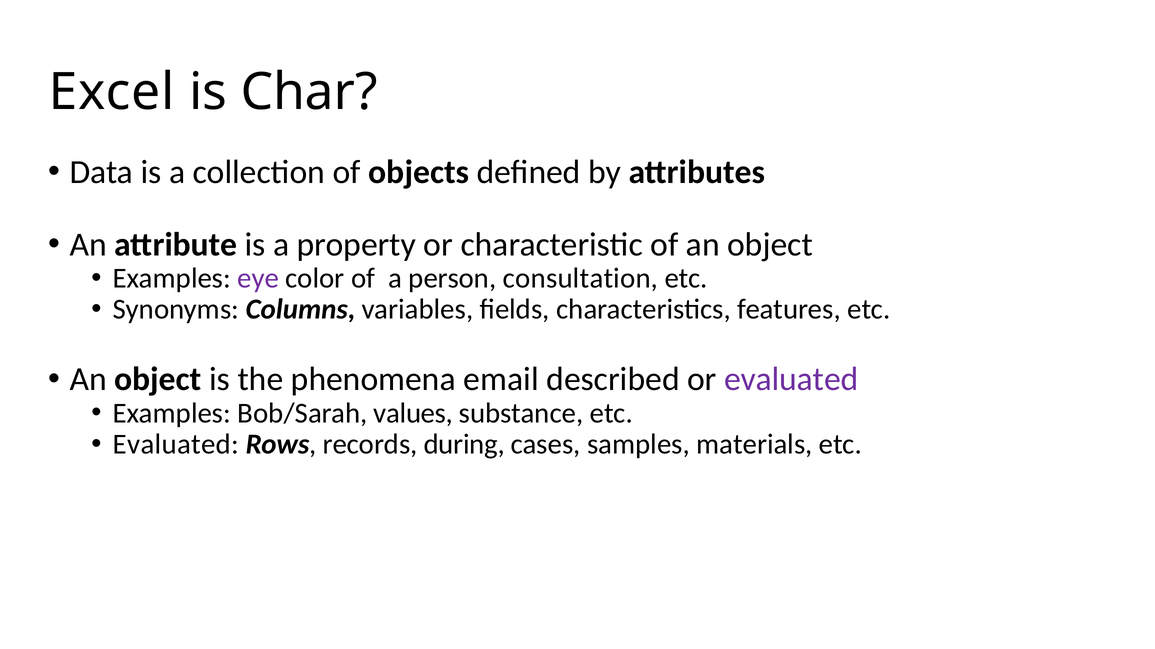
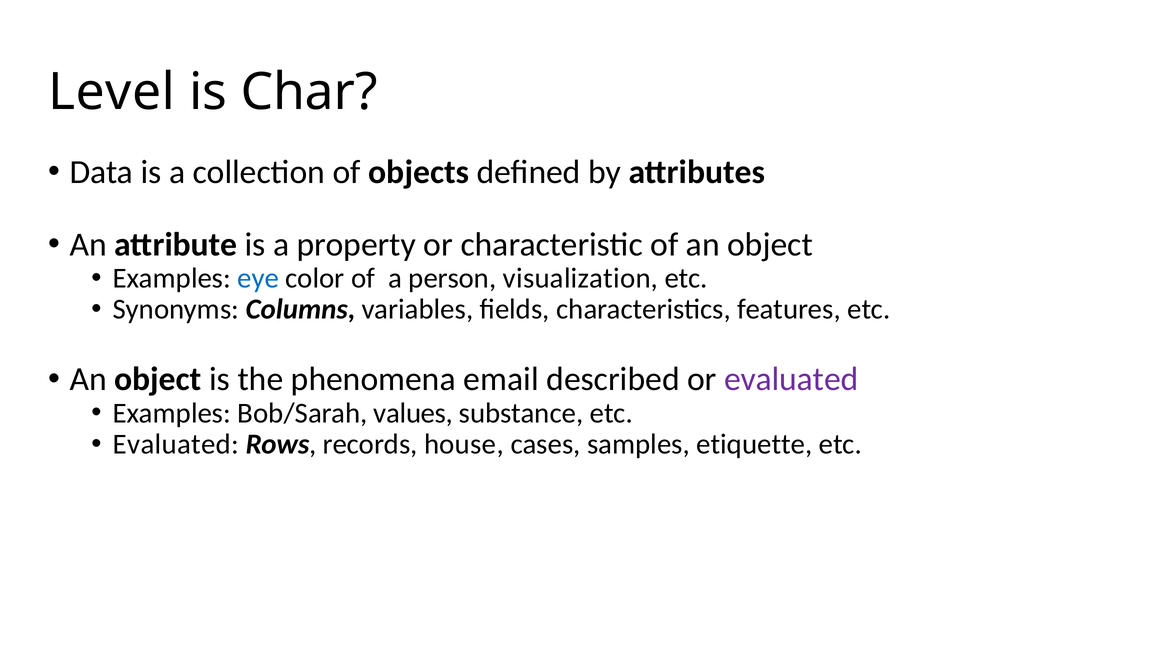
Excel: Excel -> Level
eye colour: purple -> blue
consultation: consultation -> visualization
during: during -> house
materials: materials -> etiquette
